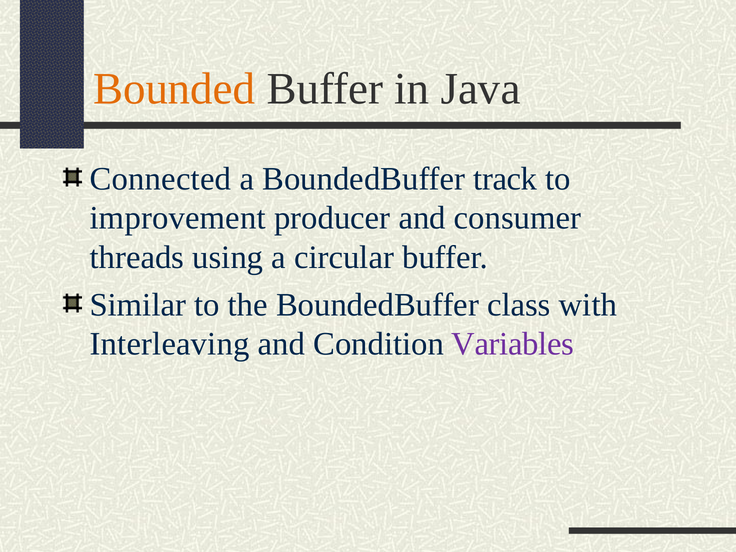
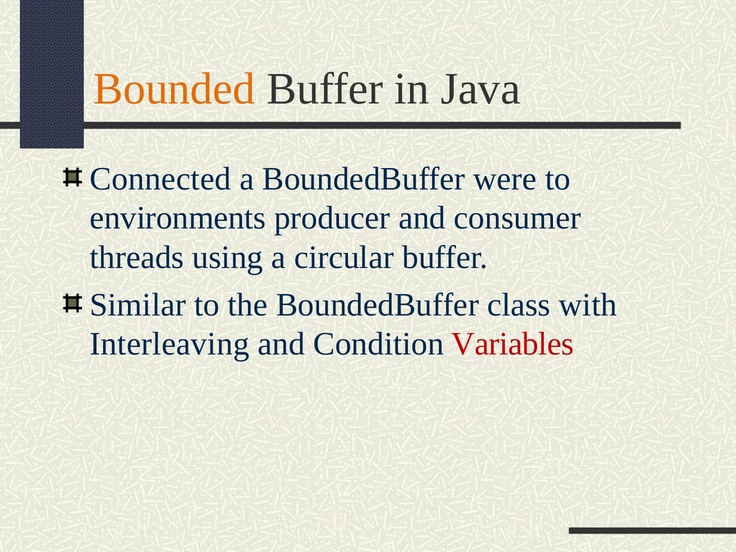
track: track -> were
improvement: improvement -> environments
Variables colour: purple -> red
